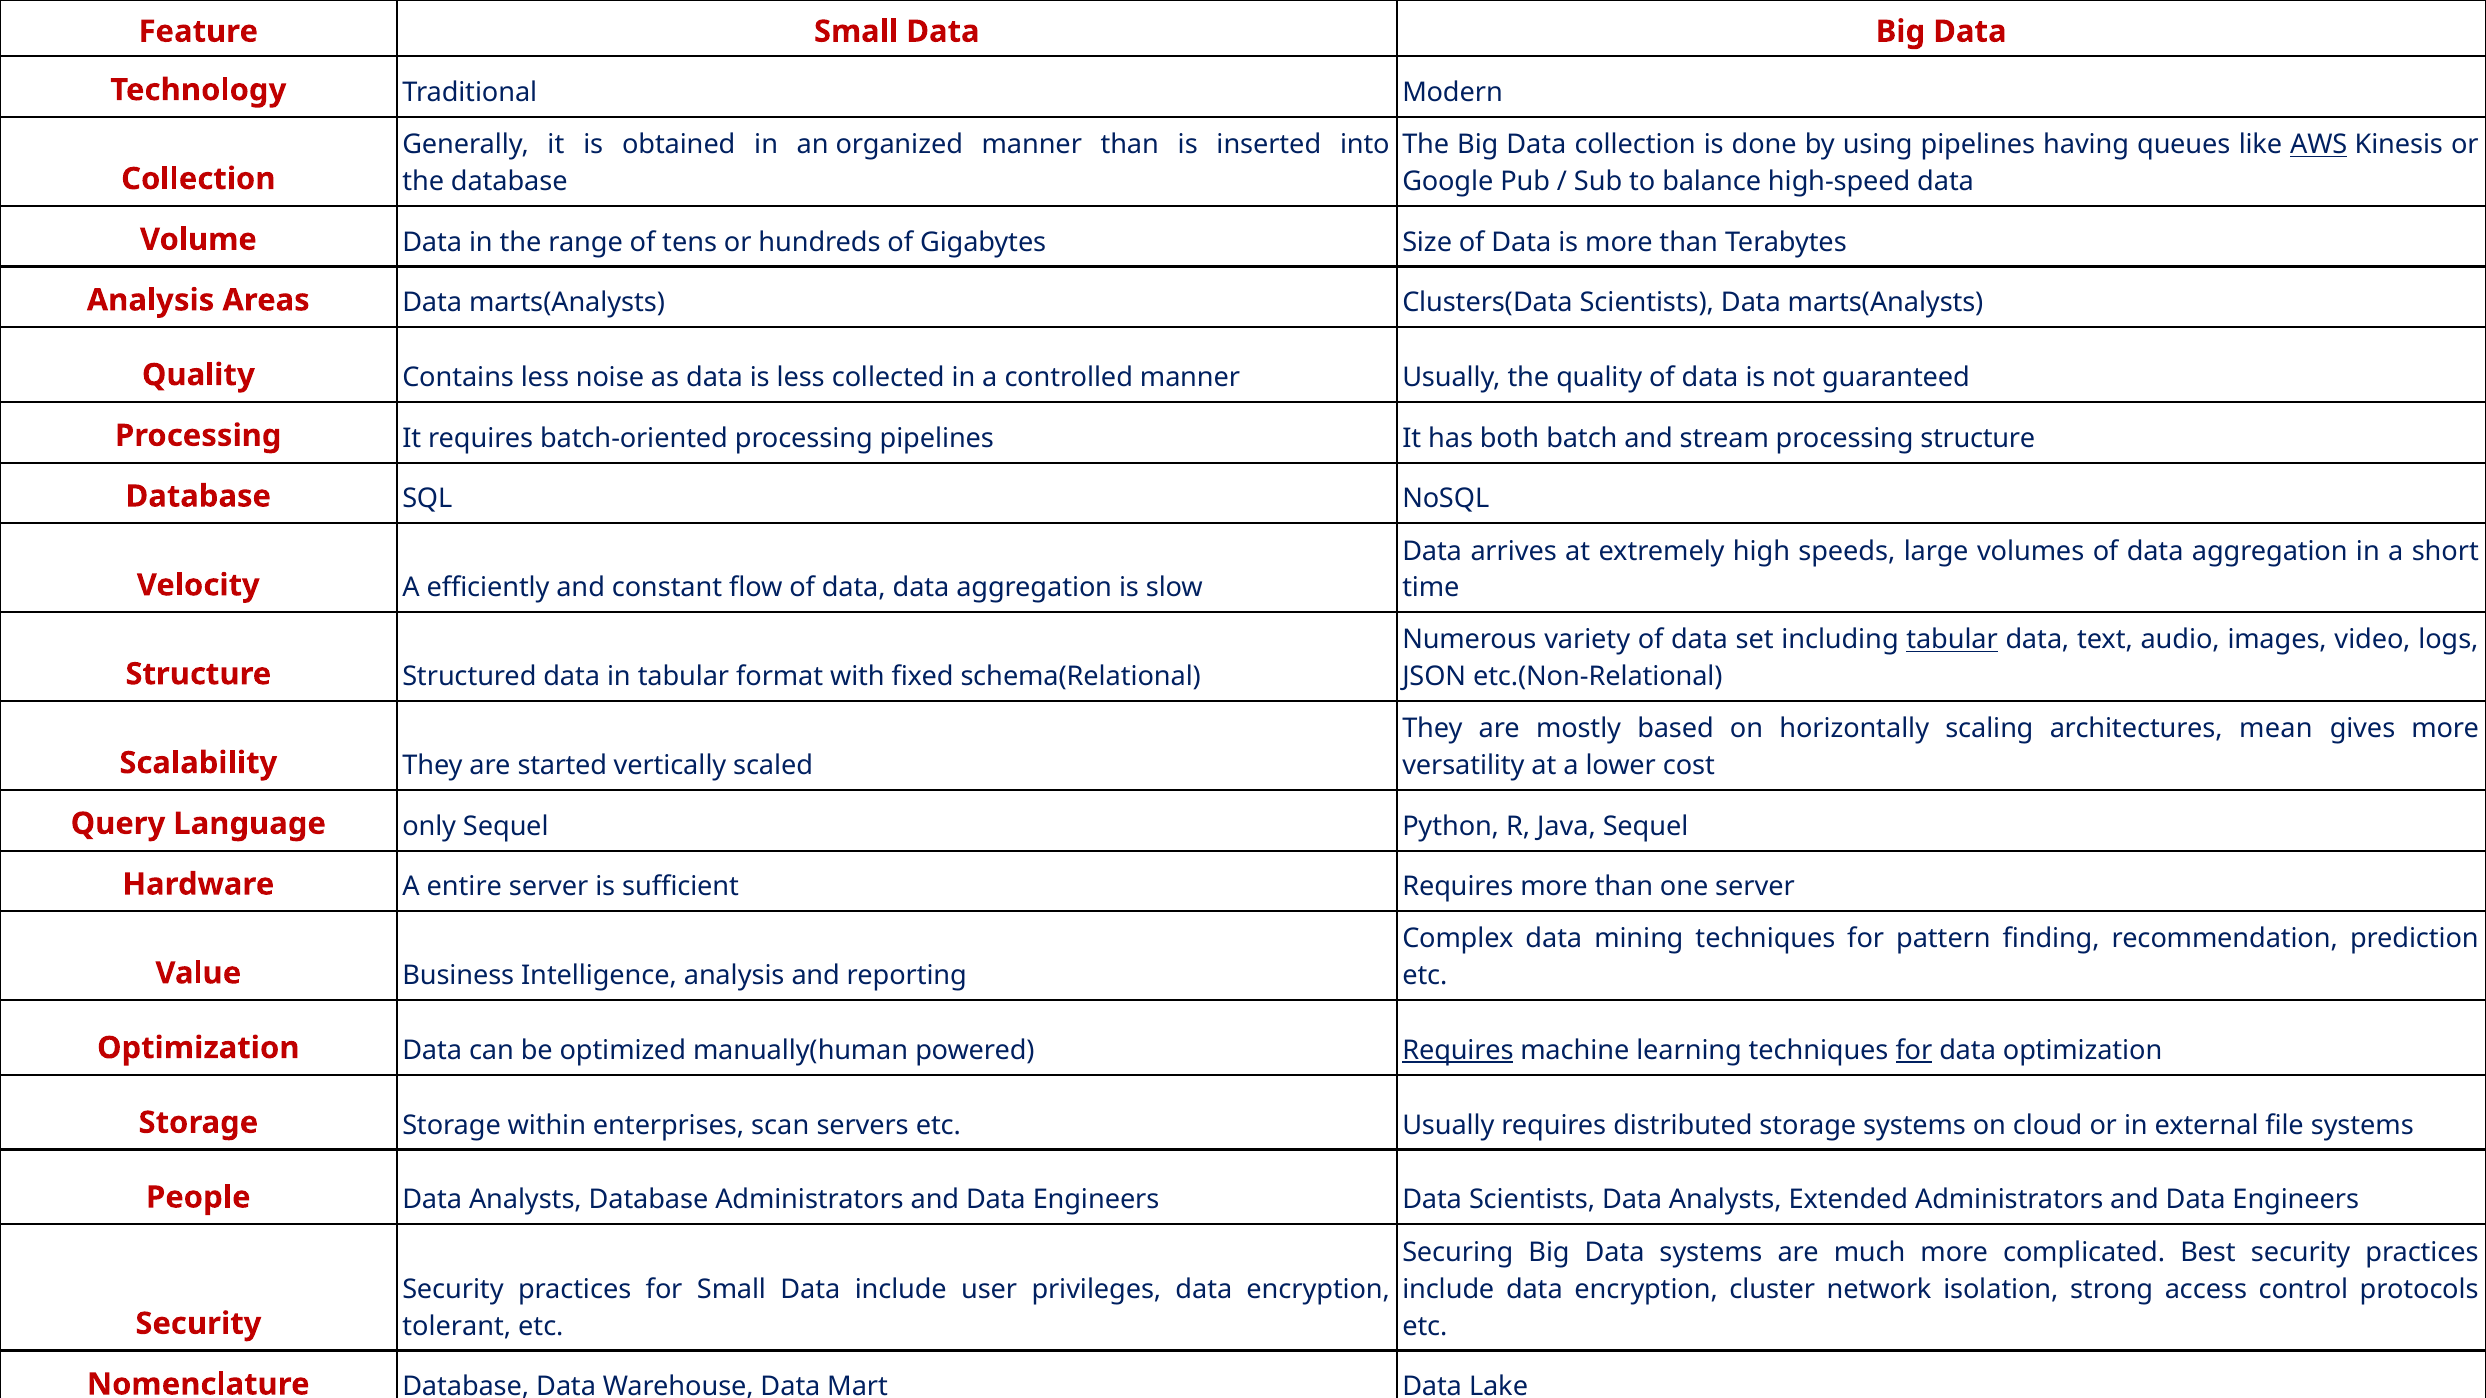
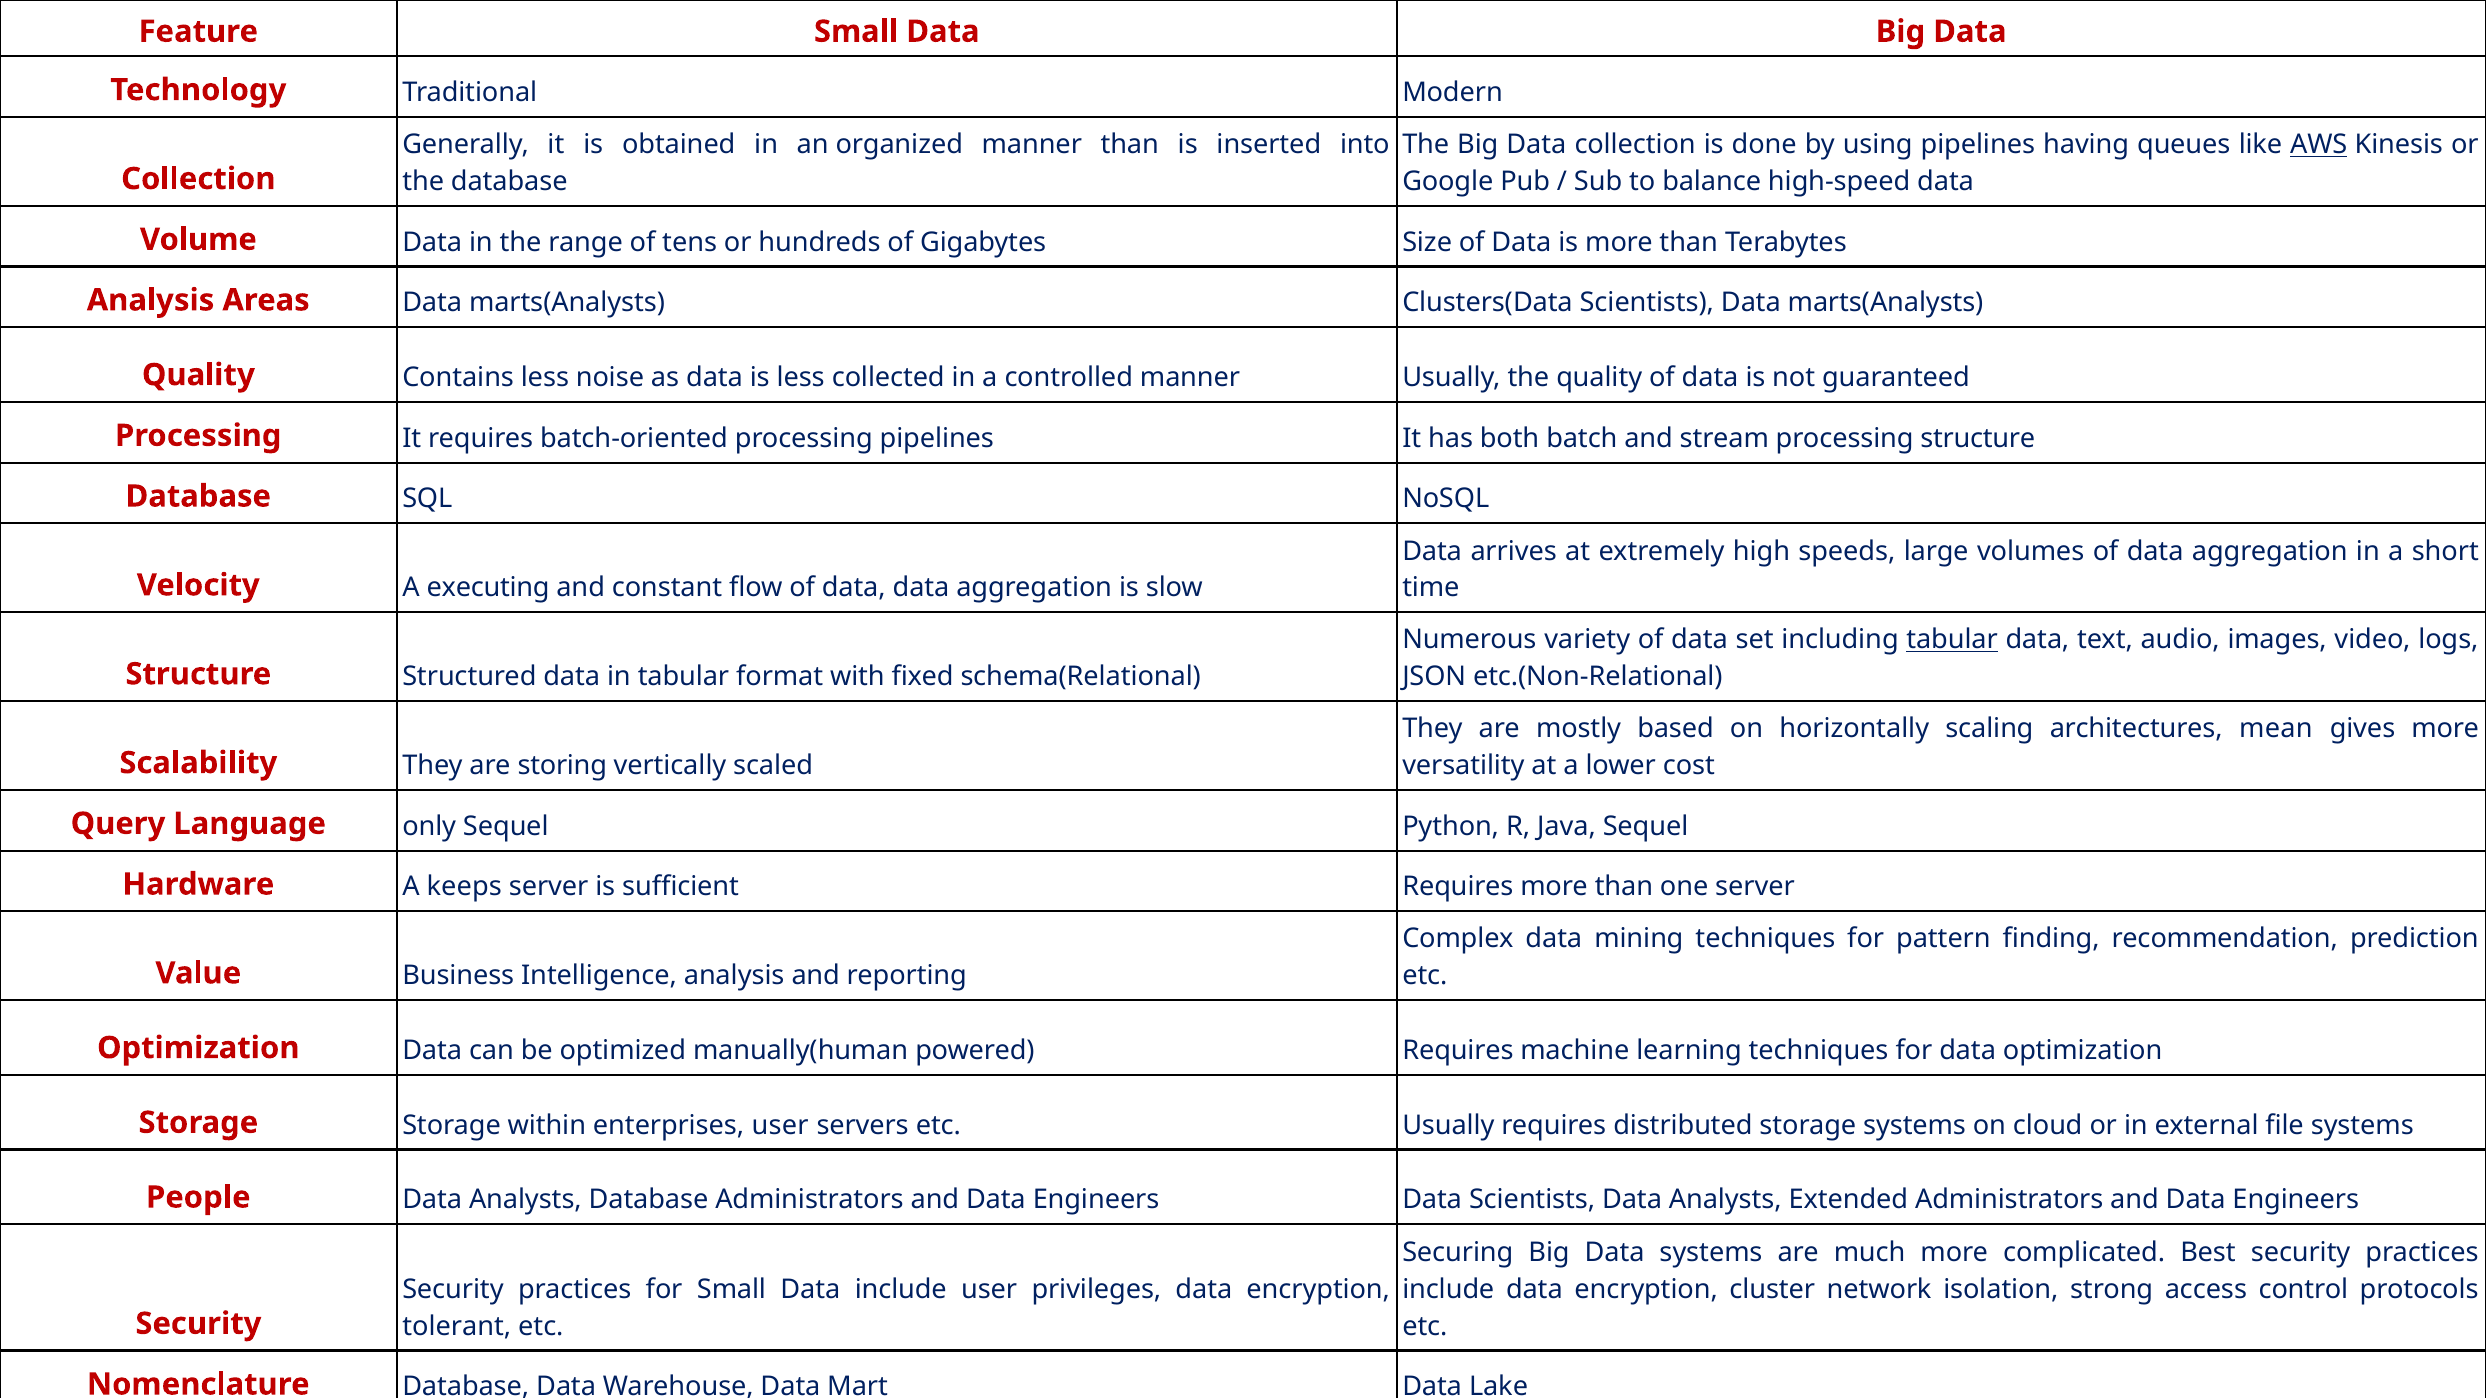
efficiently: efficiently -> executing
started: started -> storing
entire: entire -> keeps
Requires at (1458, 1051) underline: present -> none
for at (1914, 1051) underline: present -> none
enterprises scan: scan -> user
